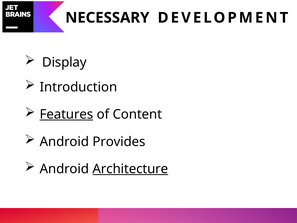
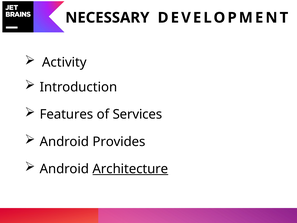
Display: Display -> Activity
Features underline: present -> none
Content: Content -> Services
